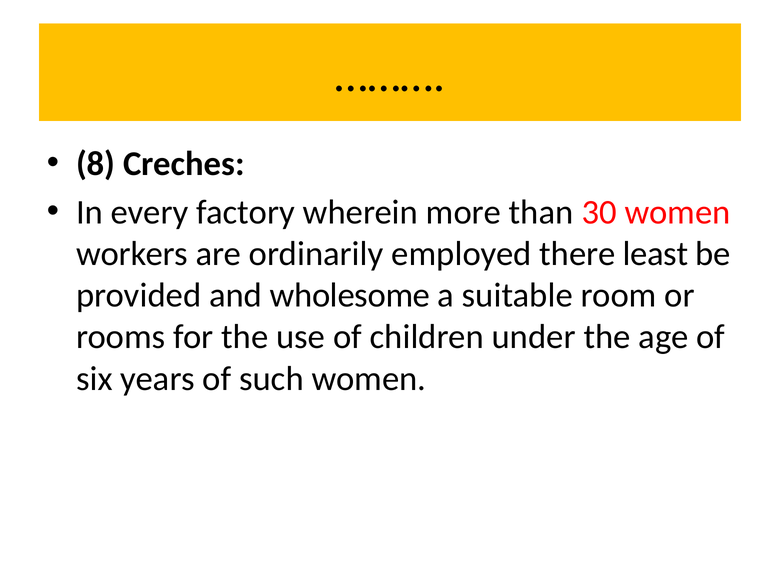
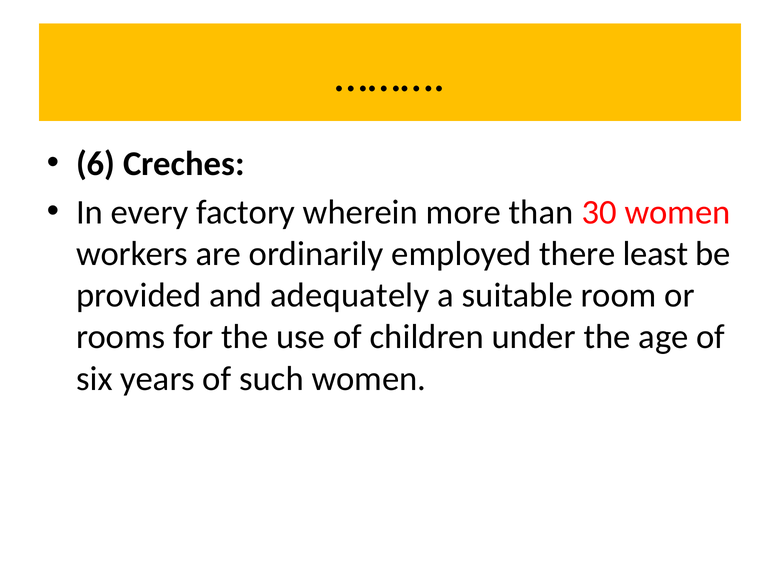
8: 8 -> 6
wholesome: wholesome -> adequately
